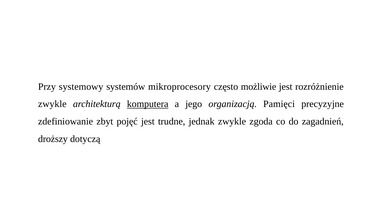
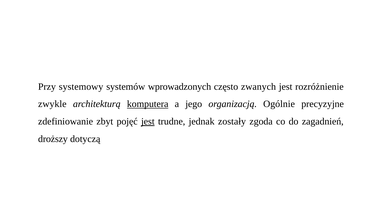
mikroprocesory: mikroprocesory -> wprowadzonych
możliwie: możliwie -> zwanych
Pamięci: Pamięci -> Ogólnie
jest at (148, 122) underline: none -> present
jednak zwykle: zwykle -> zostały
